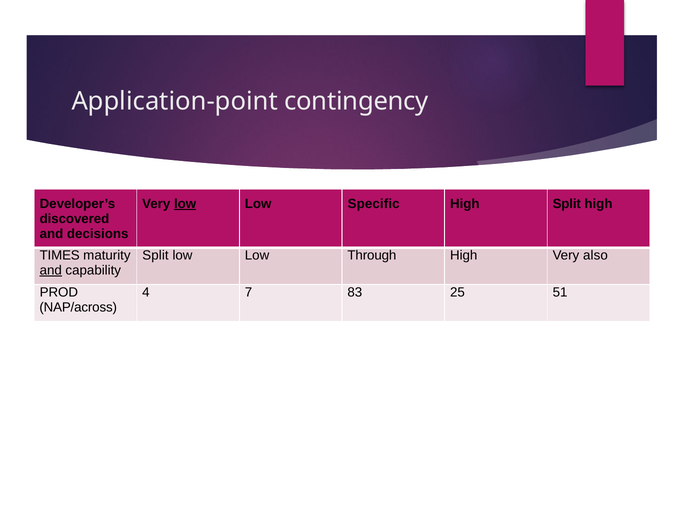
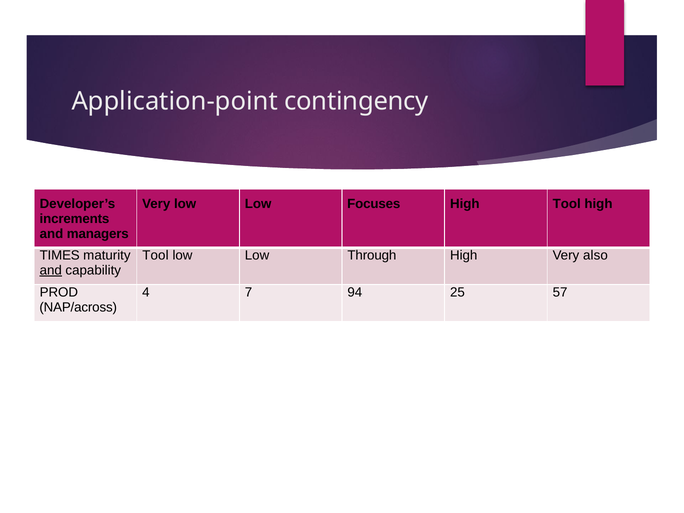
low at (185, 204) underline: present -> none
Specific: Specific -> Focuses
High Split: Split -> Tool
discovered: discovered -> increments
decisions: decisions -> managers
Split at (155, 255): Split -> Tool
83: 83 -> 94
51: 51 -> 57
